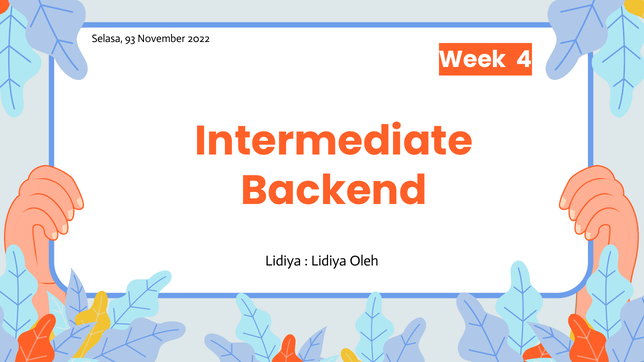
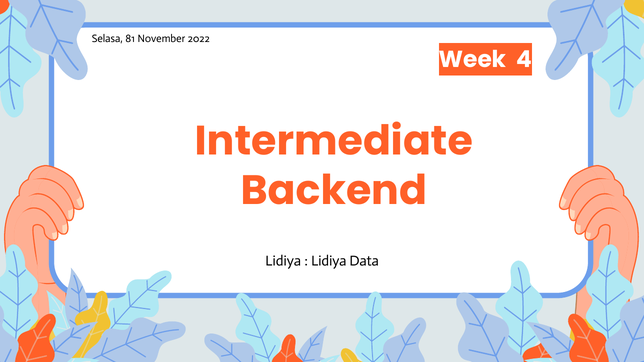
93: 93 -> 81
Oleh: Oleh -> Data
